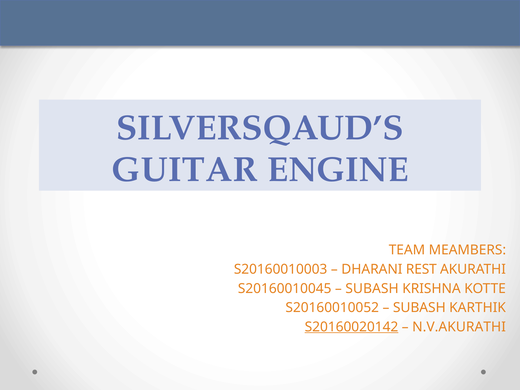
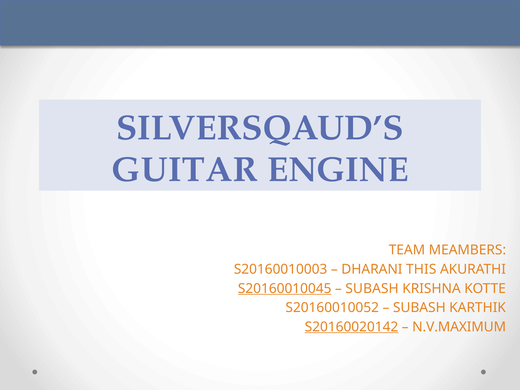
REST: REST -> THIS
S20160010045 underline: none -> present
N.V.AKURATHI: N.V.AKURATHI -> N.V.MAXIMUM
